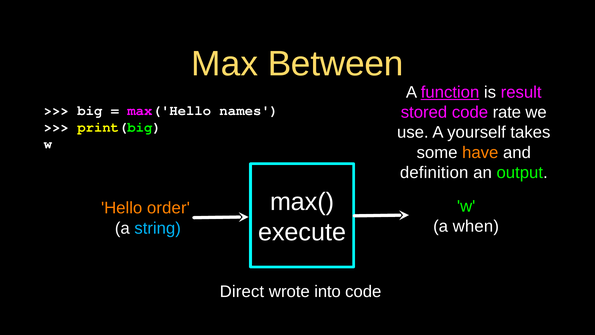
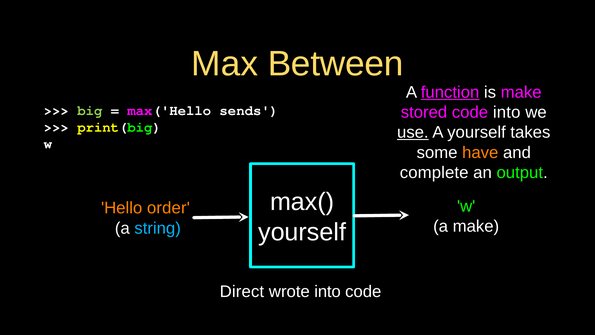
is result: result -> make
code rate: rate -> into
big colour: white -> light green
names: names -> sends
use underline: none -> present
definition: definition -> complete
a when: when -> make
execute at (302, 232): execute -> yourself
